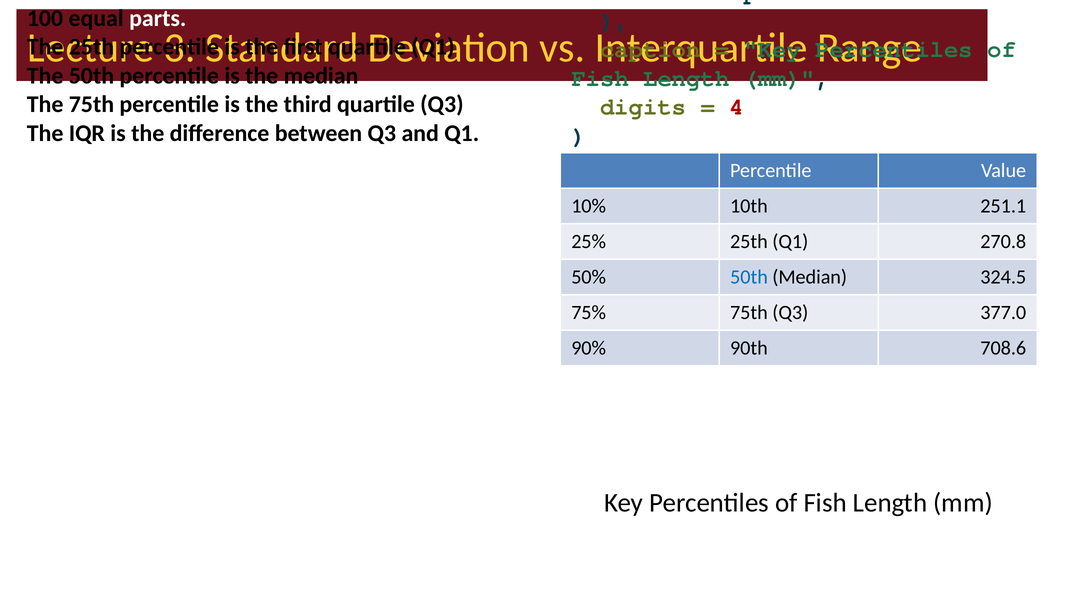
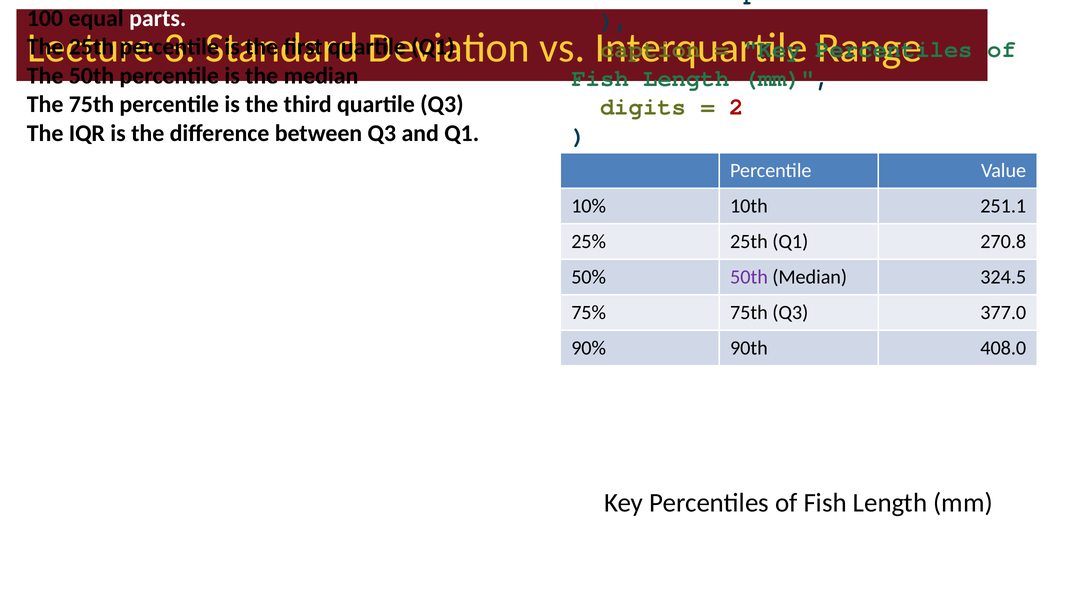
4: 4 -> 2
50th at (749, 277) colour: blue -> purple
708.6: 708.6 -> 408.0
